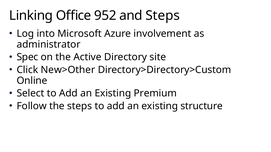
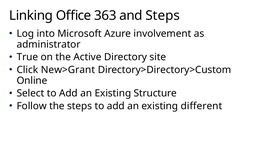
952: 952 -> 363
Spec: Spec -> True
New>Other: New>Other -> New>Grant
Premium: Premium -> Structure
structure: structure -> different
